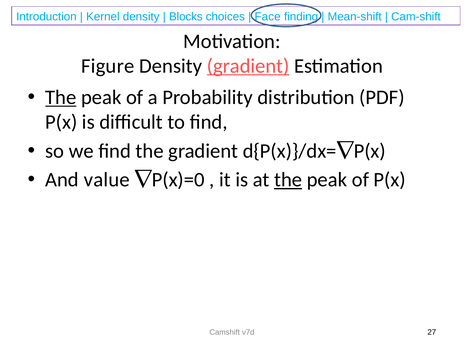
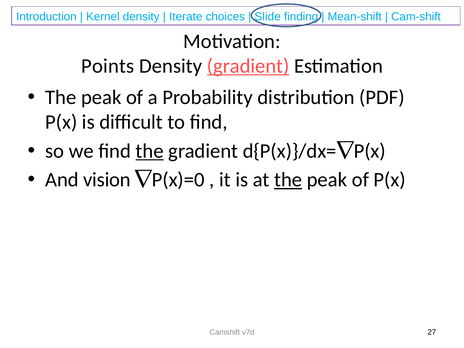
Blocks: Blocks -> Iterate
Face: Face -> Slide
Figure: Figure -> Points
The at (61, 97) underline: present -> none
the at (150, 151) underline: none -> present
value: value -> vision
